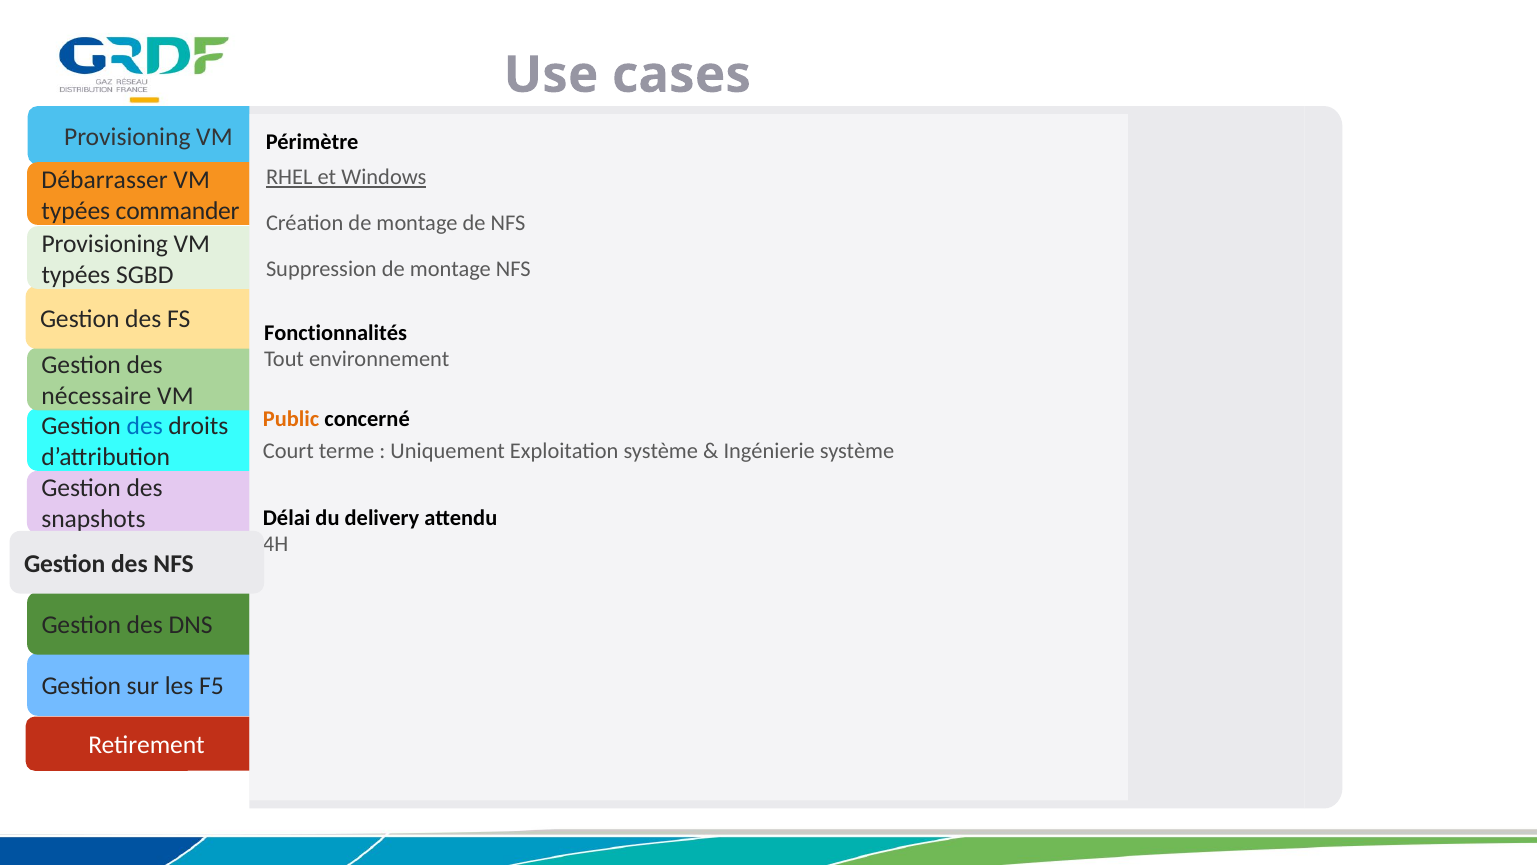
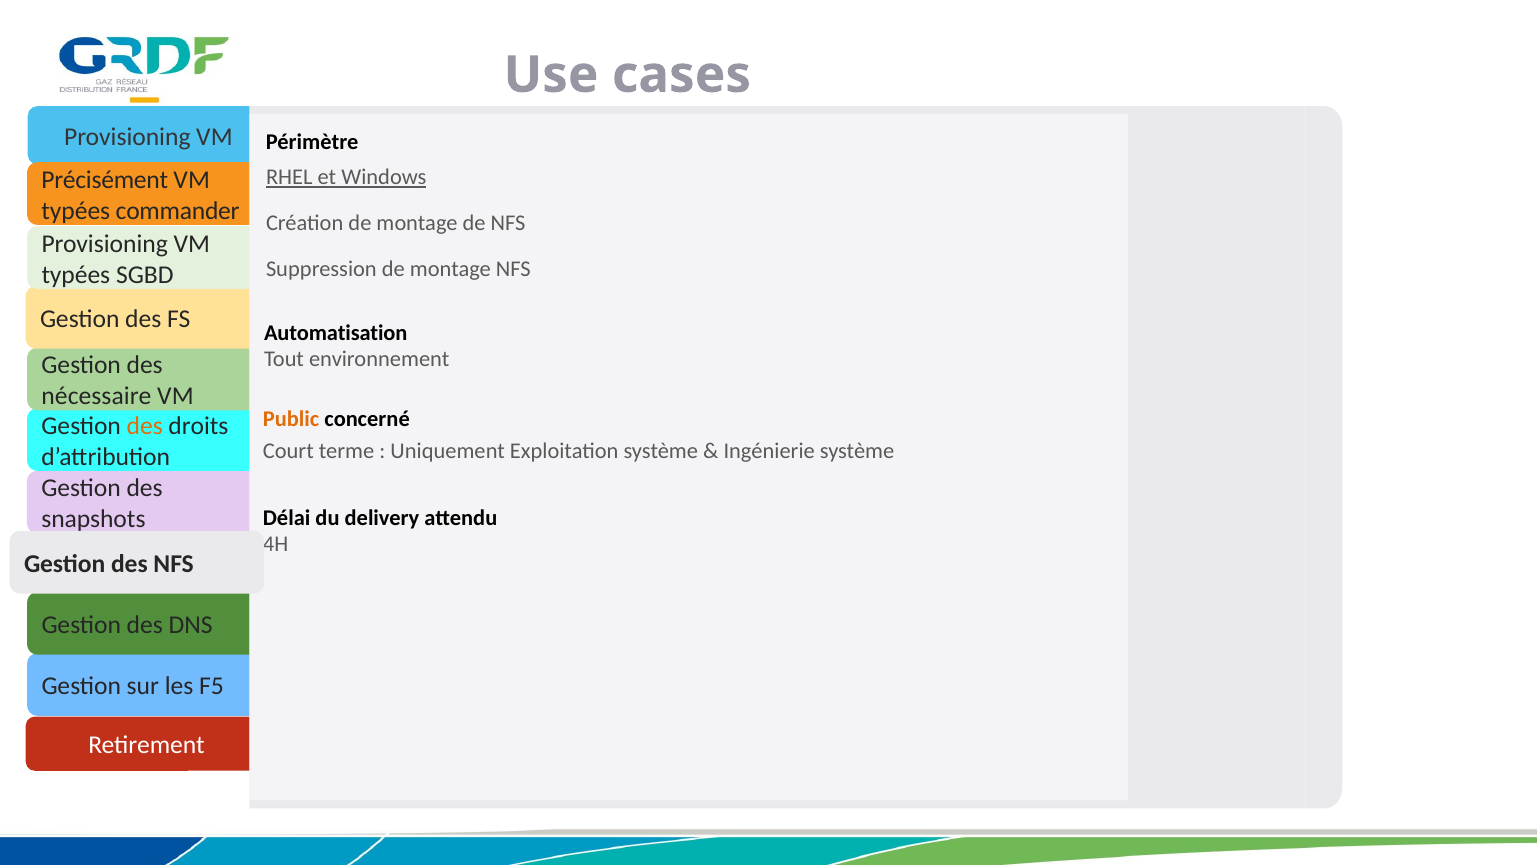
Débarrasser: Débarrasser -> Précisément
Fonctionnalités: Fonctionnalités -> Automatisation
des at (145, 426) colour: blue -> orange
